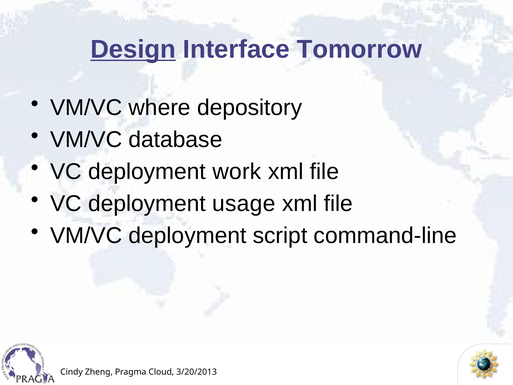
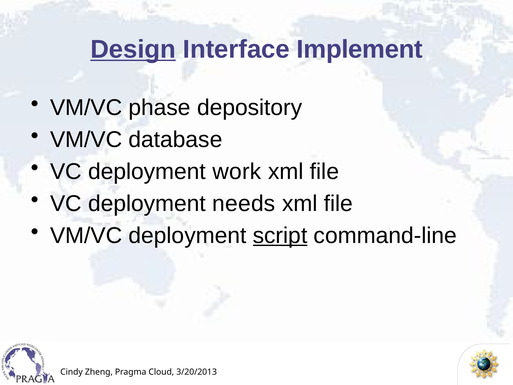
Tomorrow: Tomorrow -> Implement
where: where -> phase
usage: usage -> needs
script underline: none -> present
